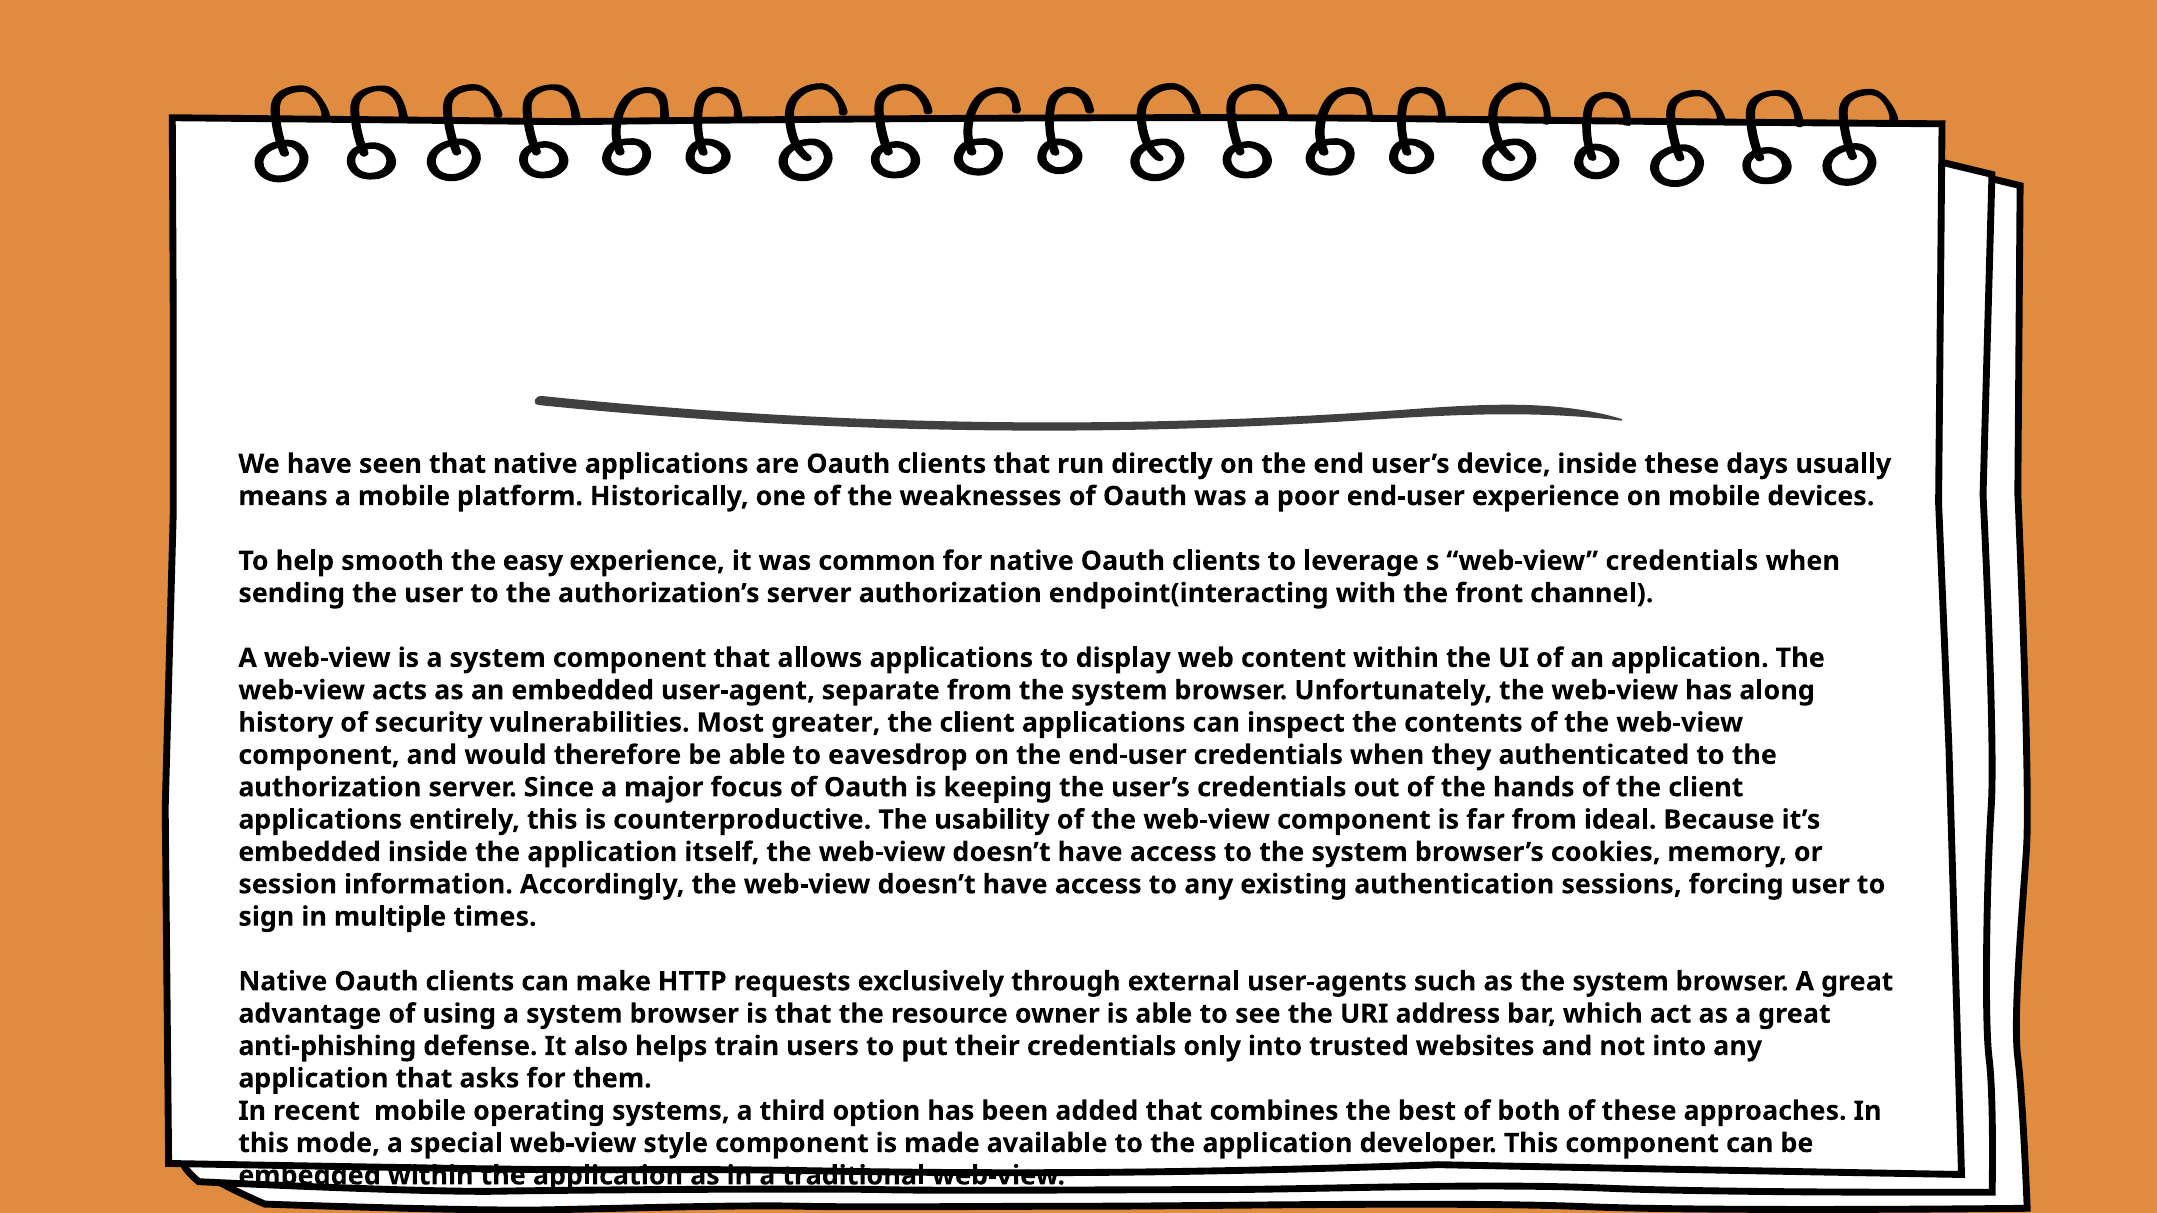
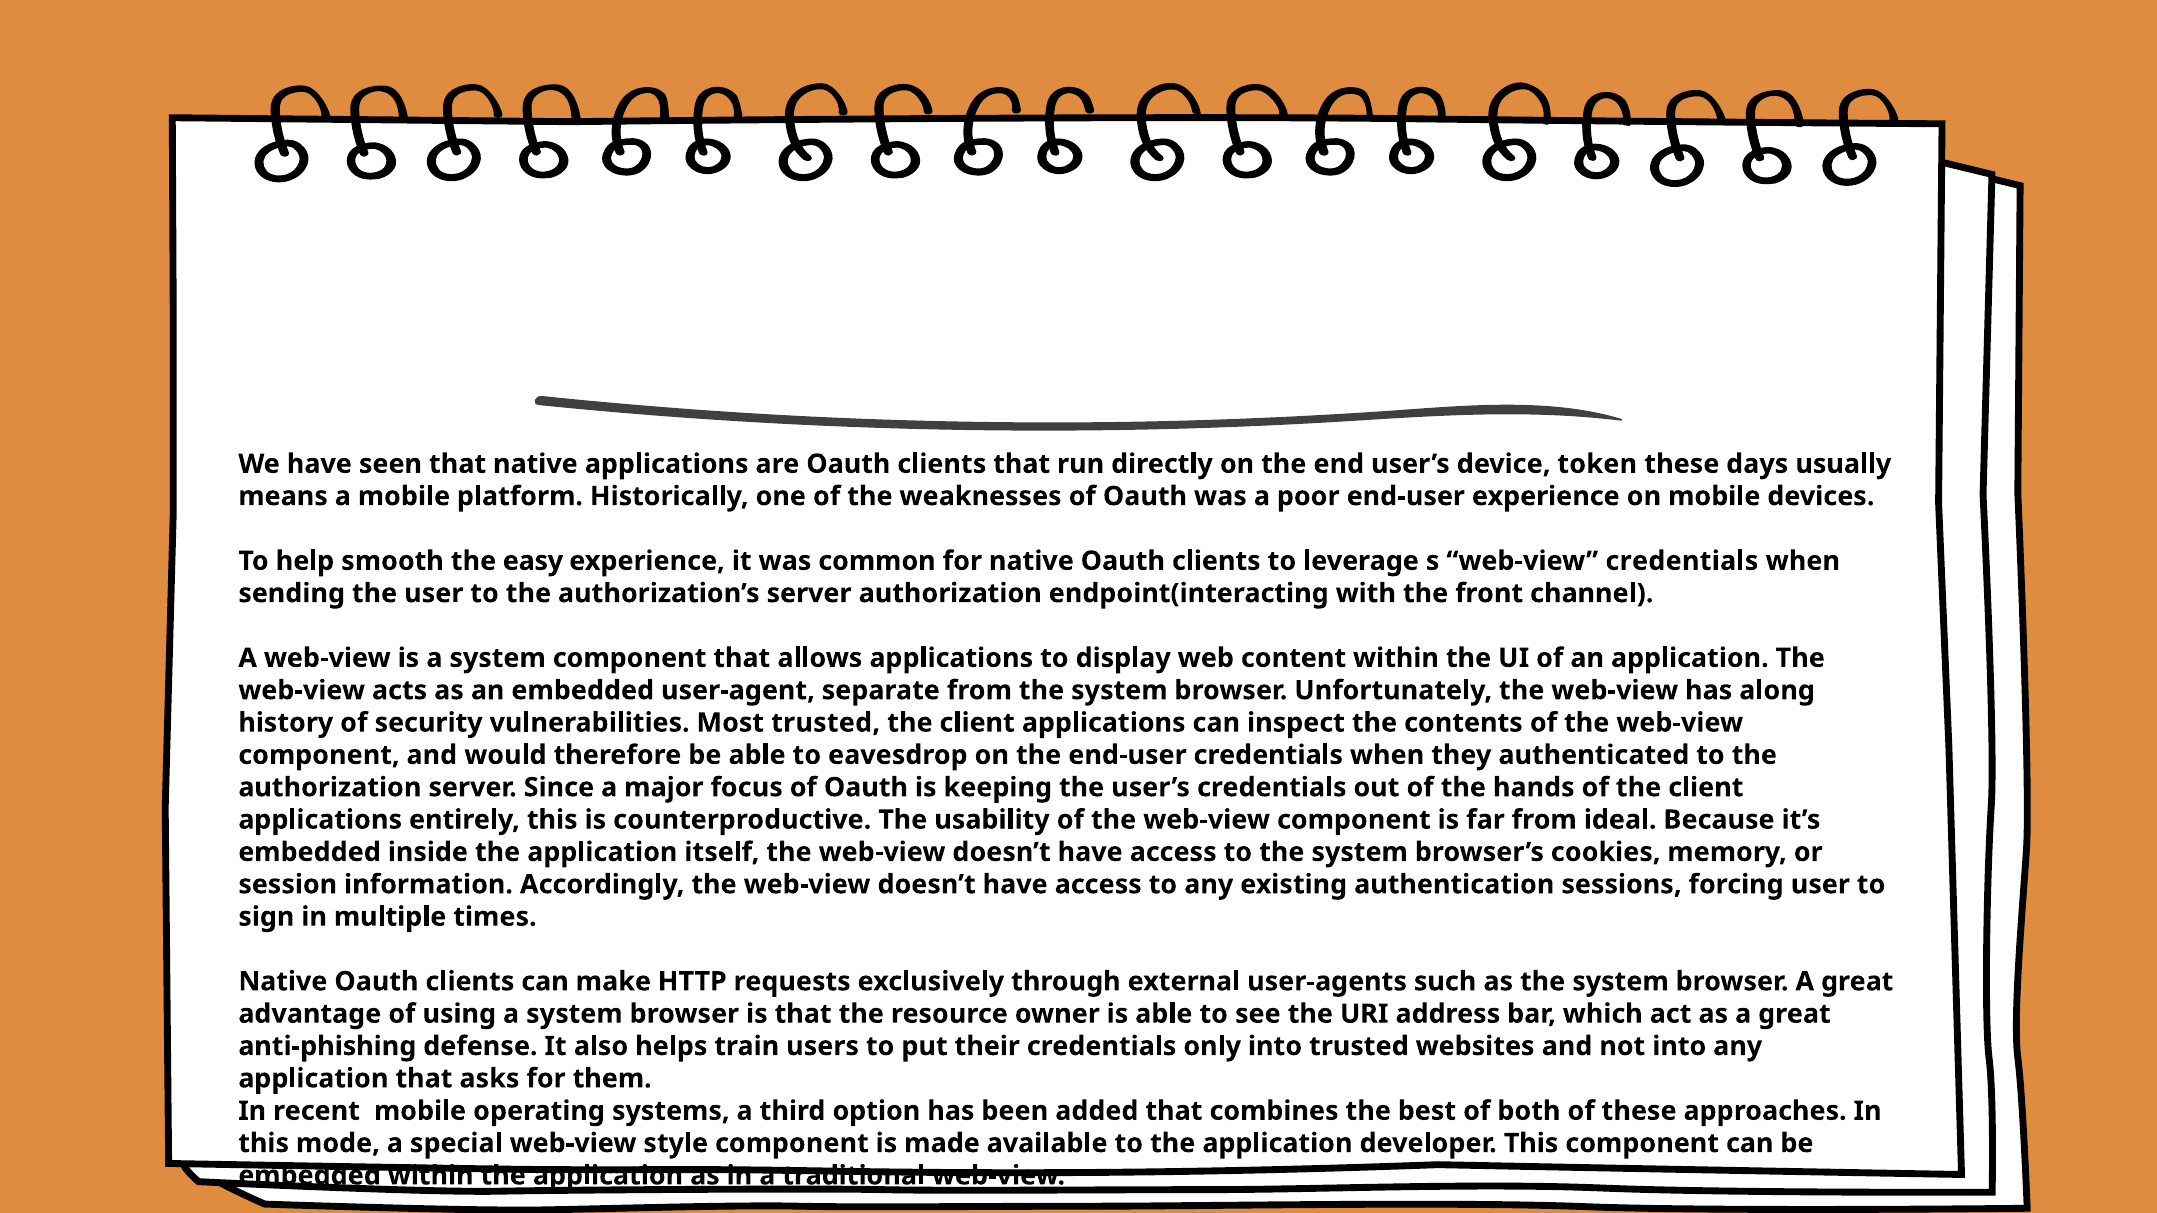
device inside: inside -> token
Most greater: greater -> trusted
